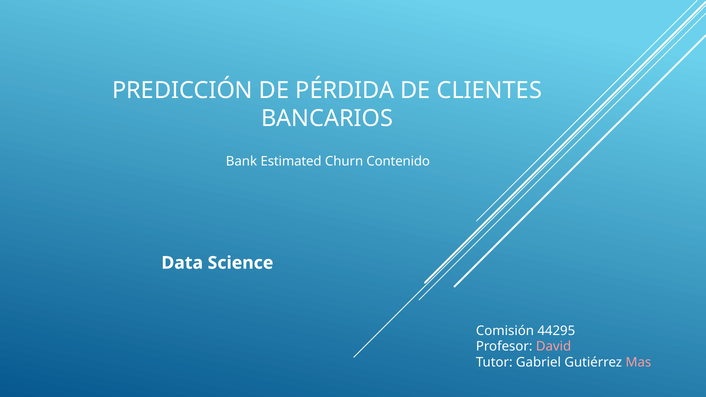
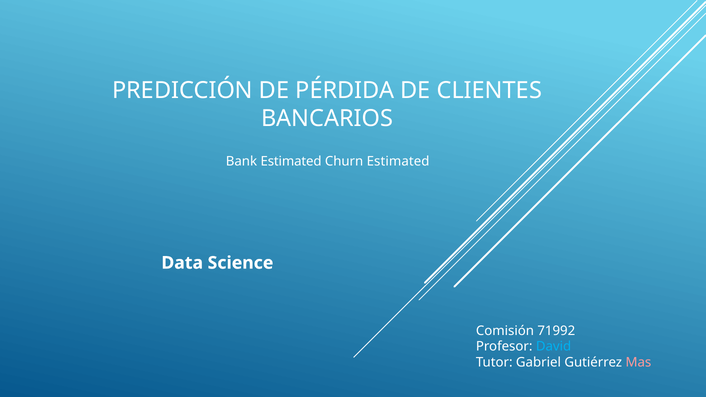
Churn Contenido: Contenido -> Estimated
44295: 44295 -> 71992
David colour: pink -> light blue
